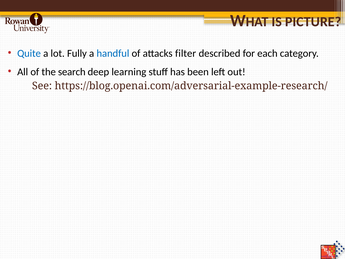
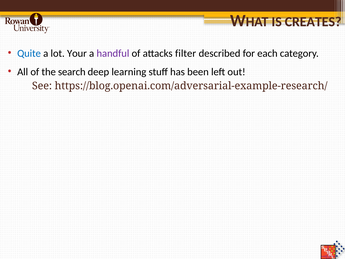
PICTURE: PICTURE -> CREATES
Fully: Fully -> Your
handful colour: blue -> purple
